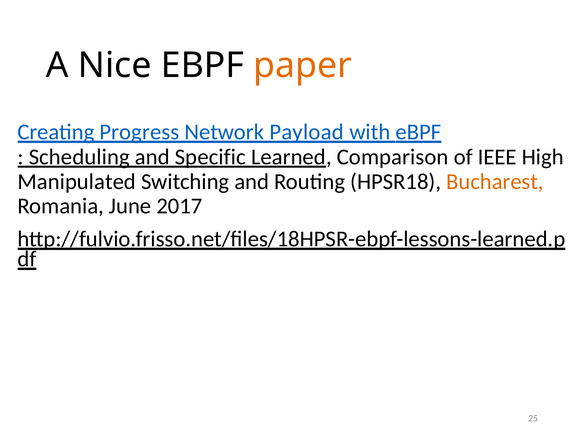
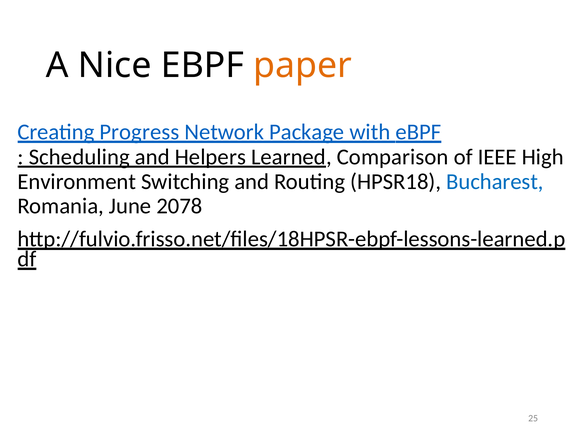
Payload: Payload -> Package
Specific: Specific -> Helpers
Manipulated: Manipulated -> Environment
Bucharest colour: orange -> blue
2017: 2017 -> 2078
